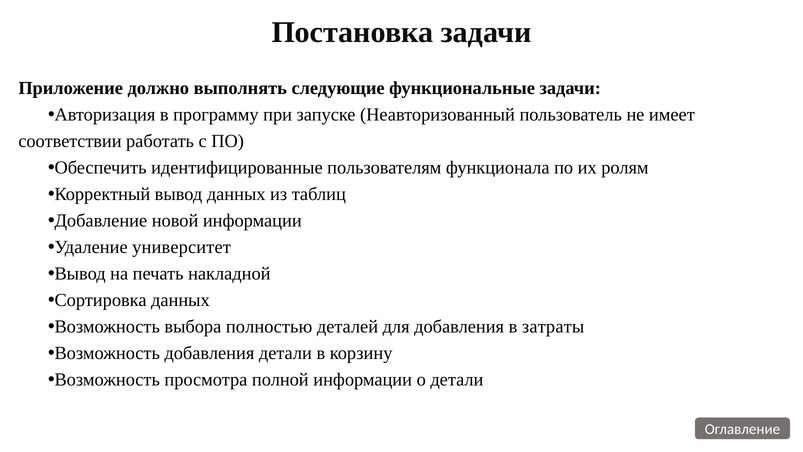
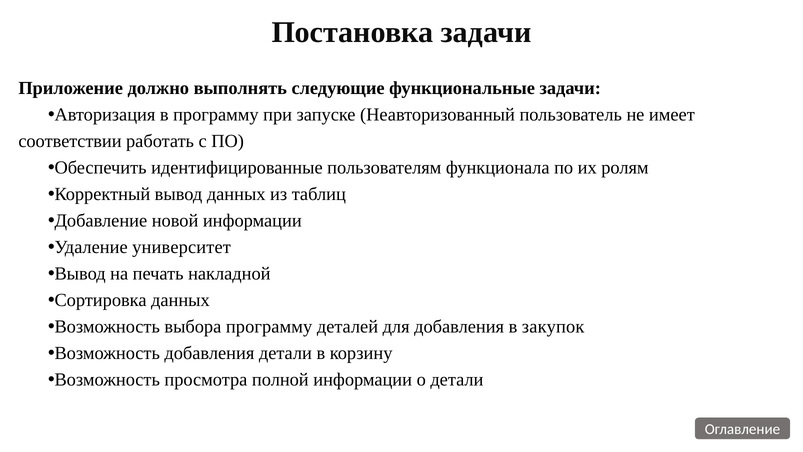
выбора полностью: полностью -> программу
затраты: затраты -> закупок
